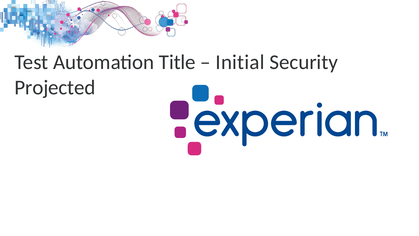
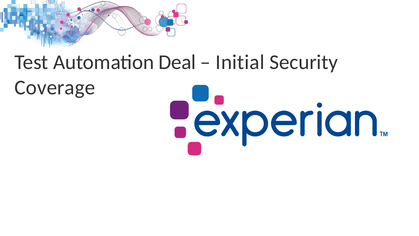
Title: Title -> Deal
Projected: Projected -> Coverage
